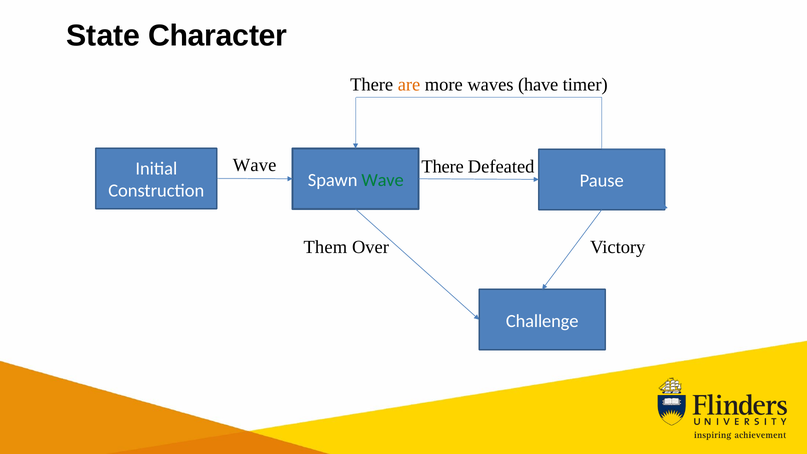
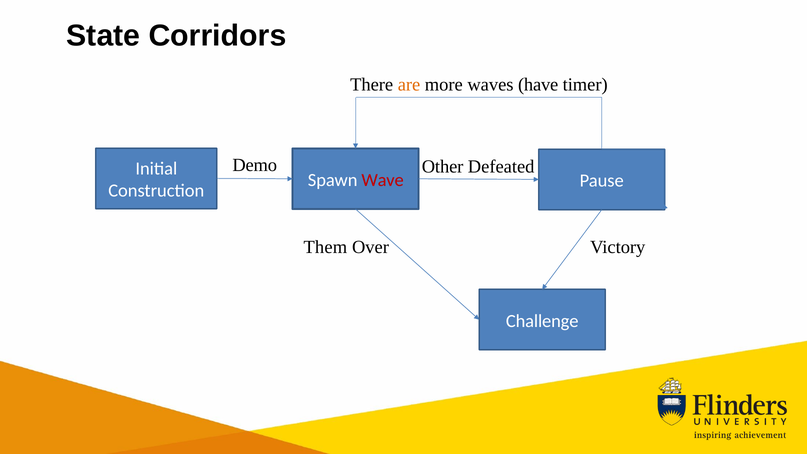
Character: Character -> Corridors
Wave at (255, 165): Wave -> Demo
There at (443, 167): There -> Other
Wave at (383, 180) colour: green -> red
